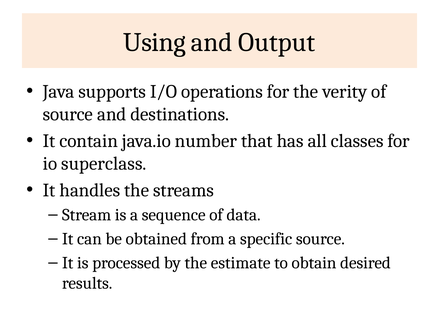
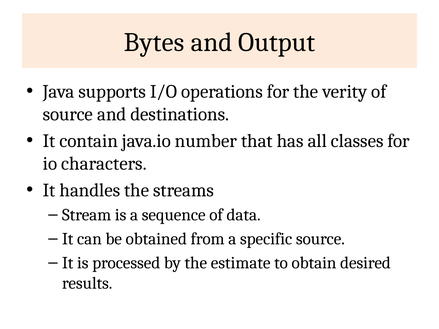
Using: Using -> Bytes
superclass: superclass -> characters
